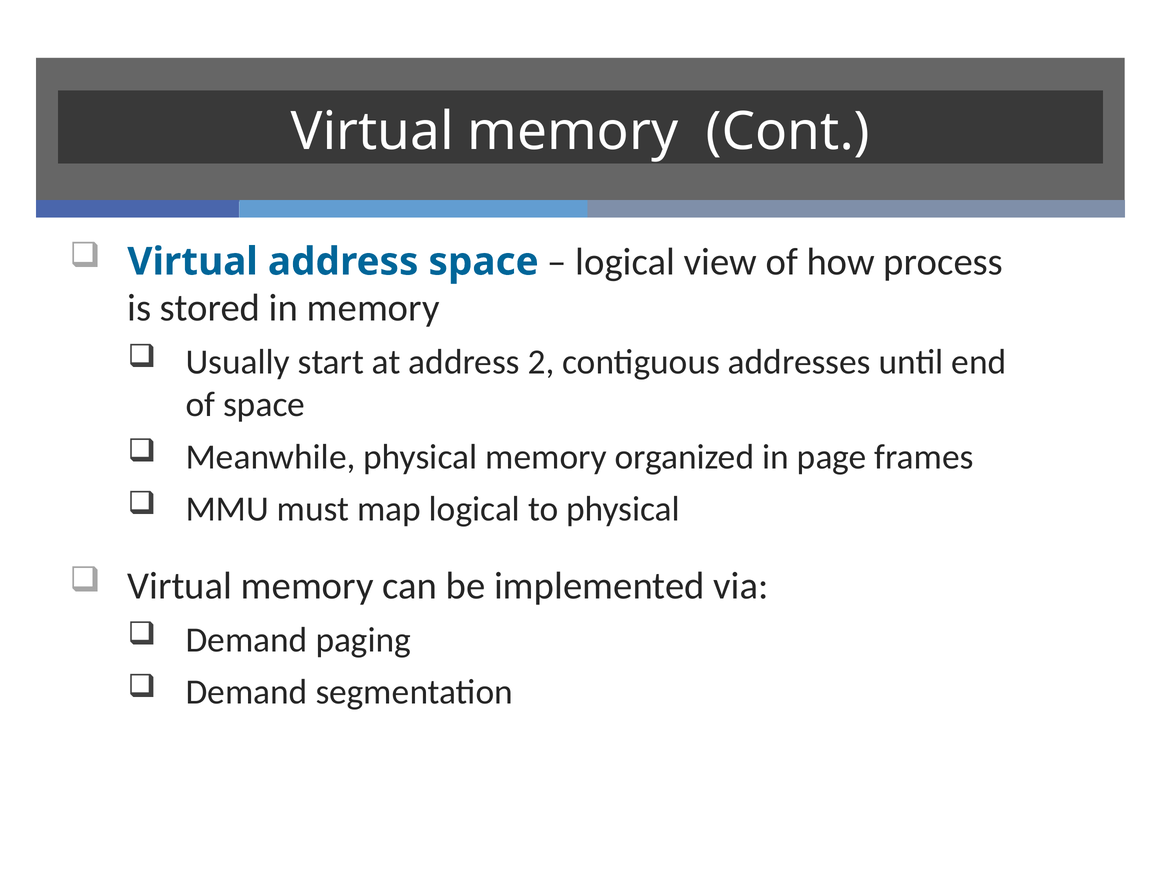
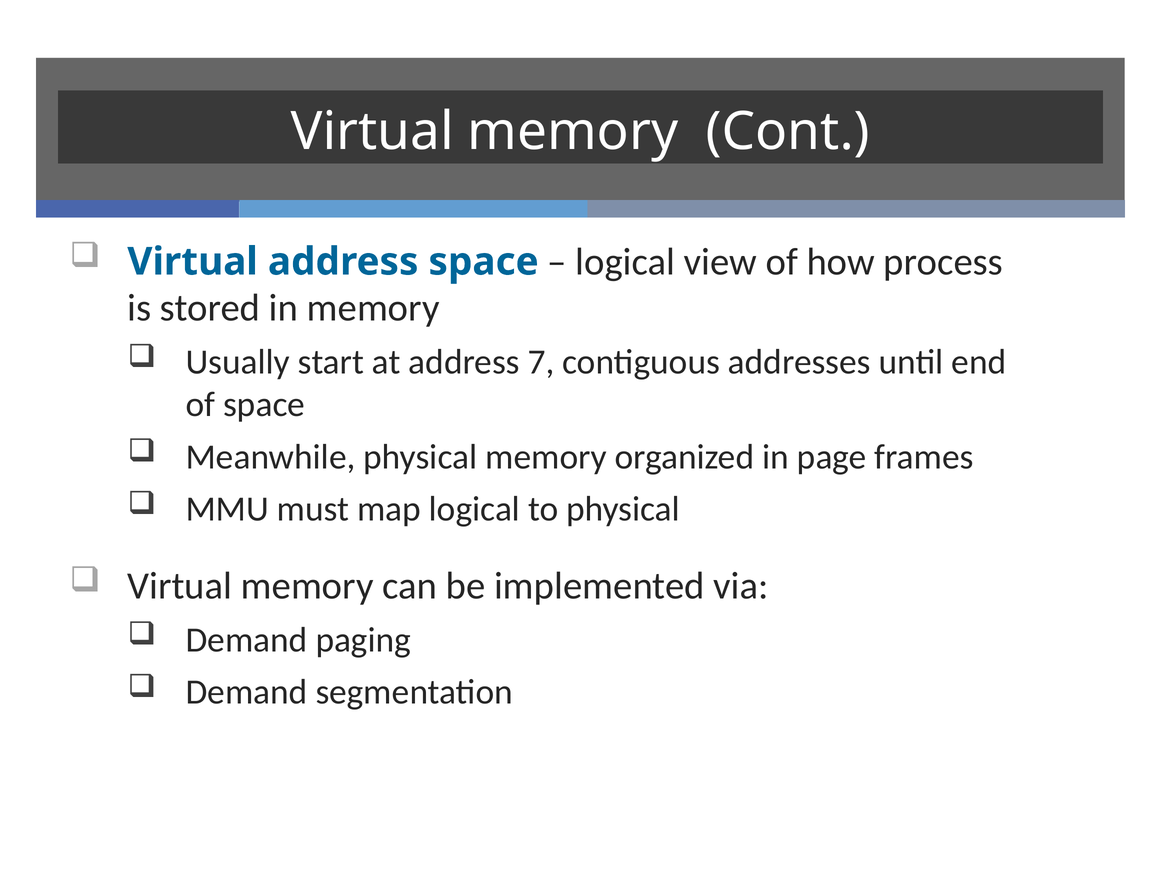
2: 2 -> 7
